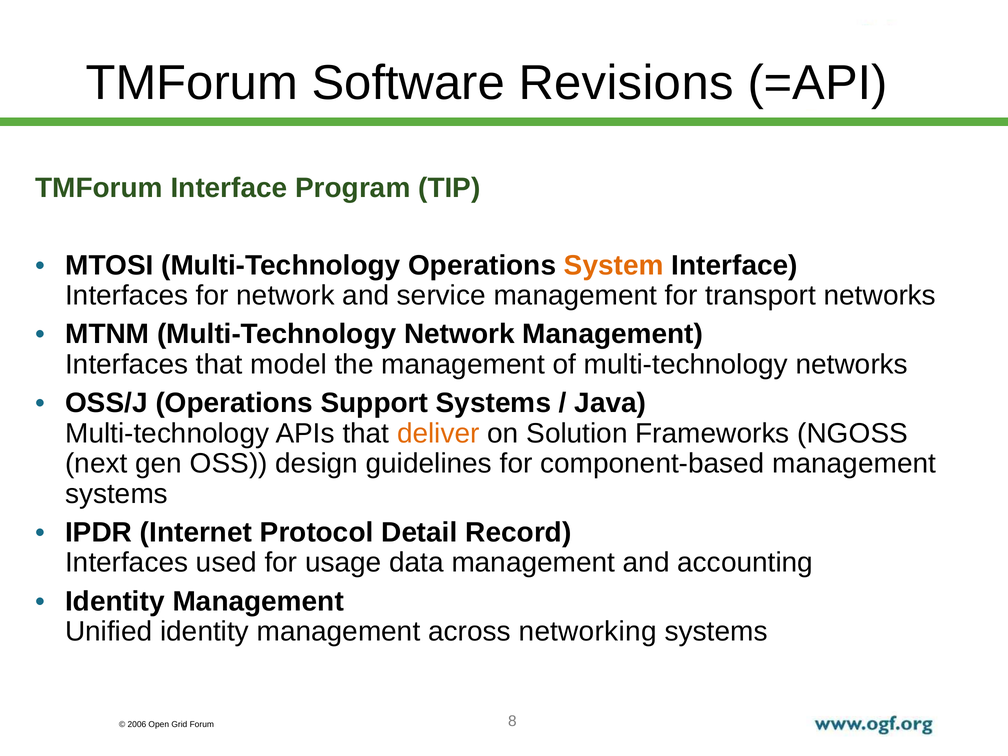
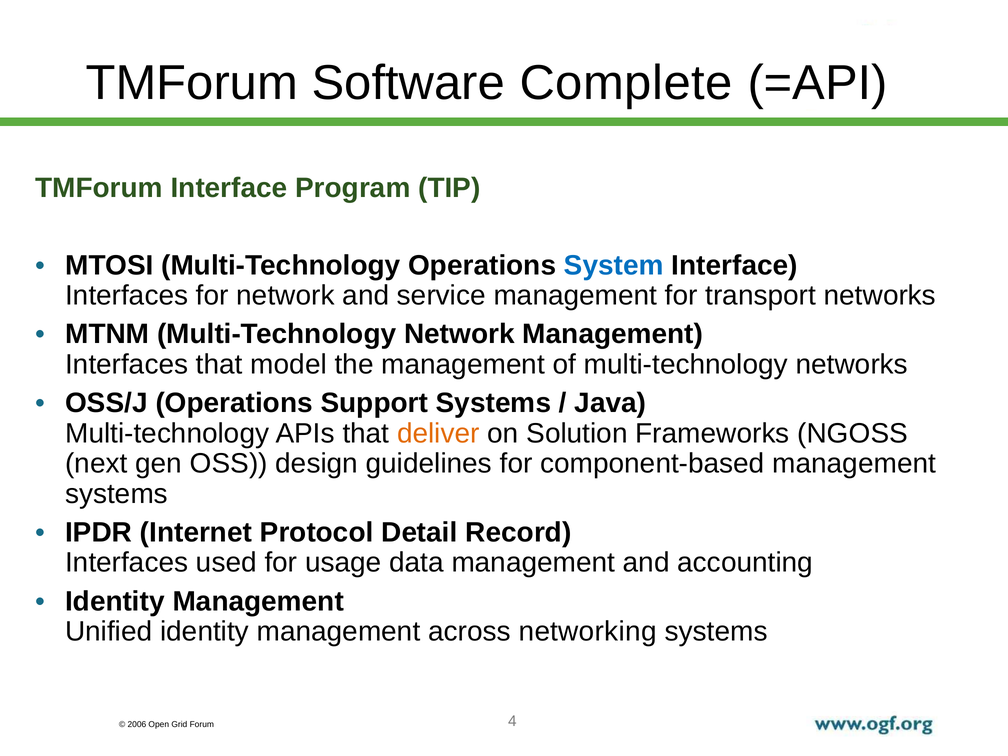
Revisions: Revisions -> Complete
System colour: orange -> blue
8: 8 -> 4
